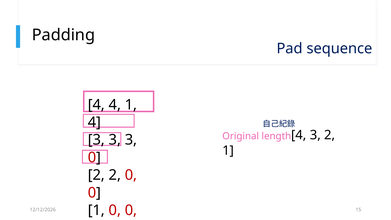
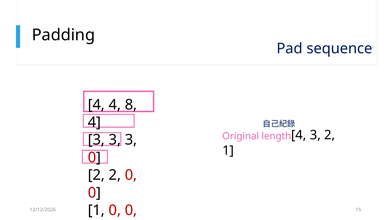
4 1: 1 -> 8
